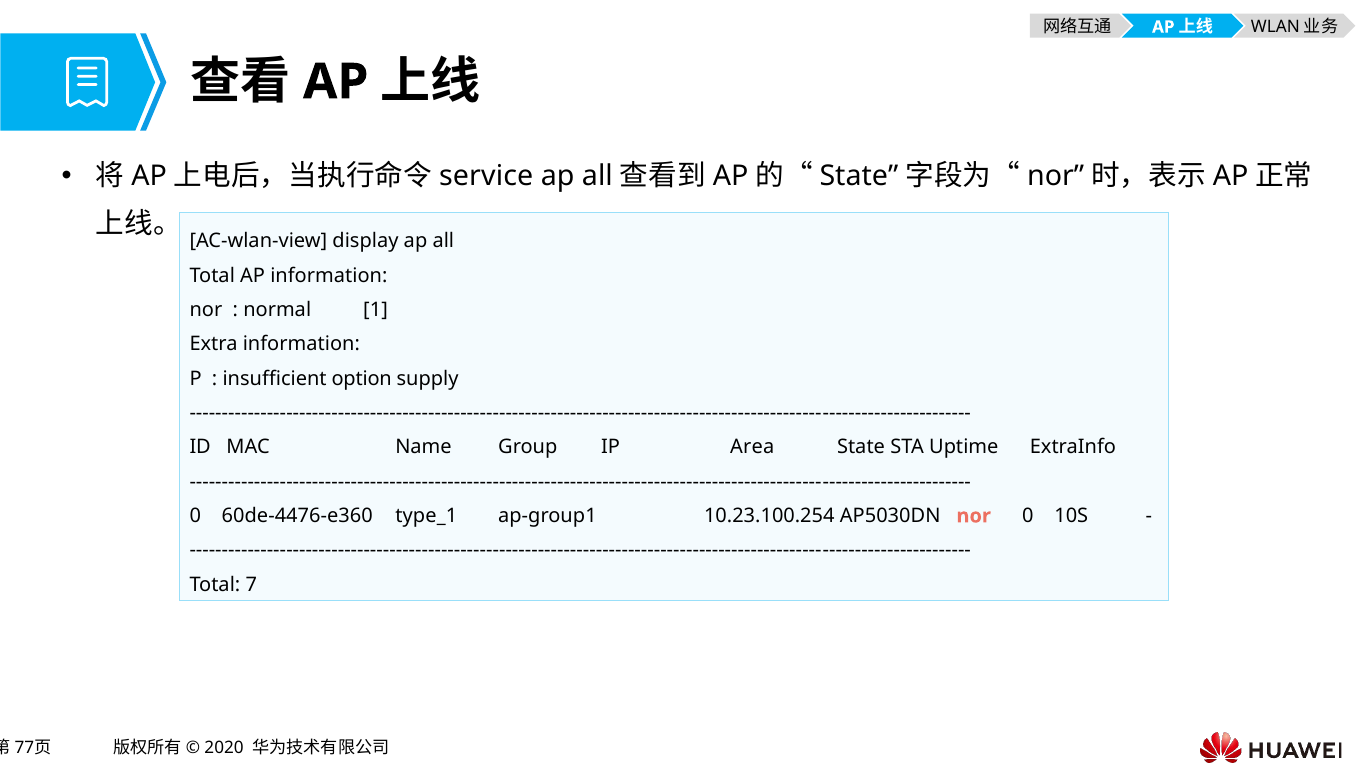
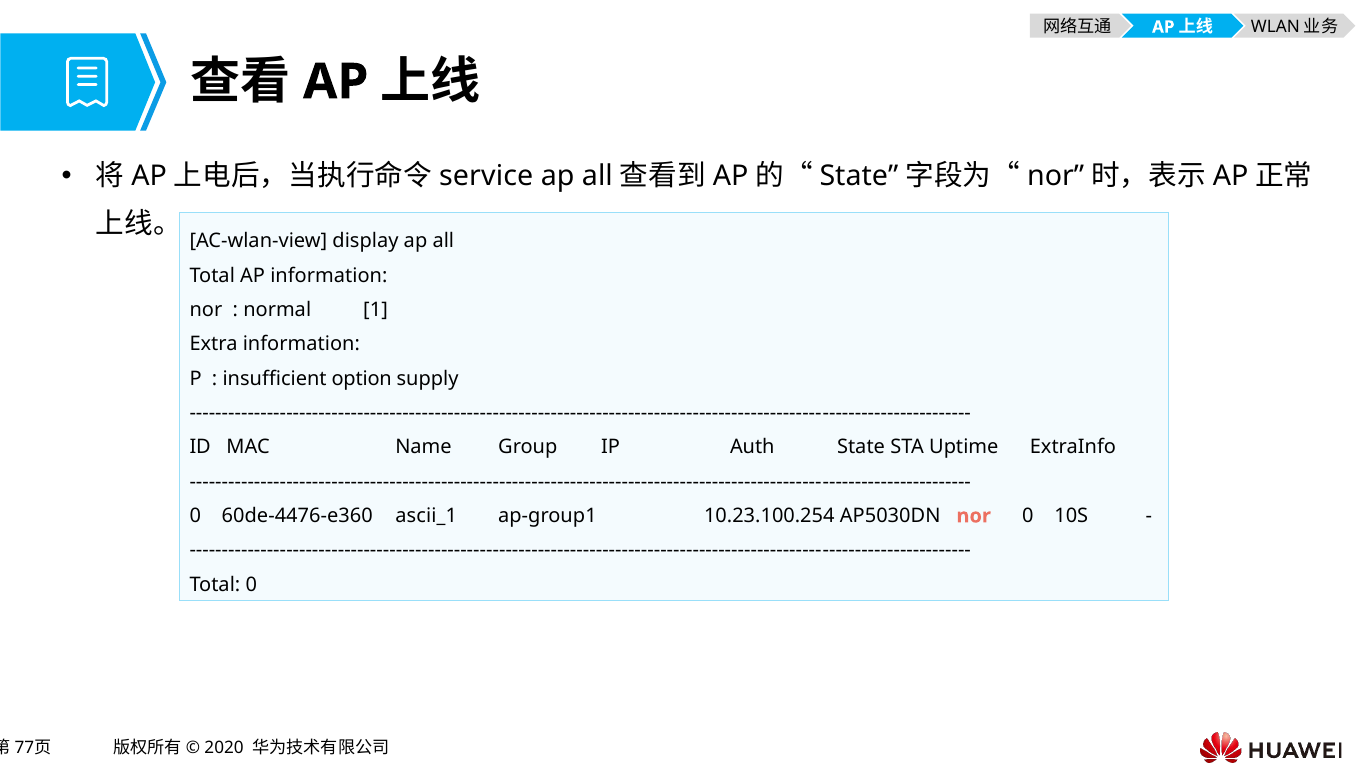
Area: Area -> Auth
type_1: type_1 -> ascii_1
Total 7: 7 -> 0
